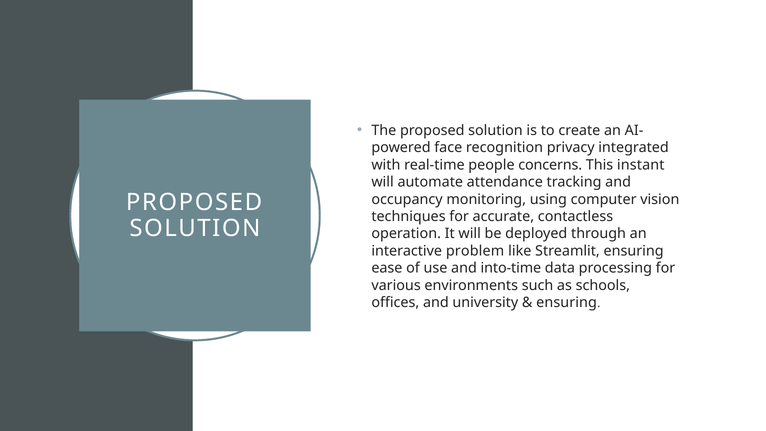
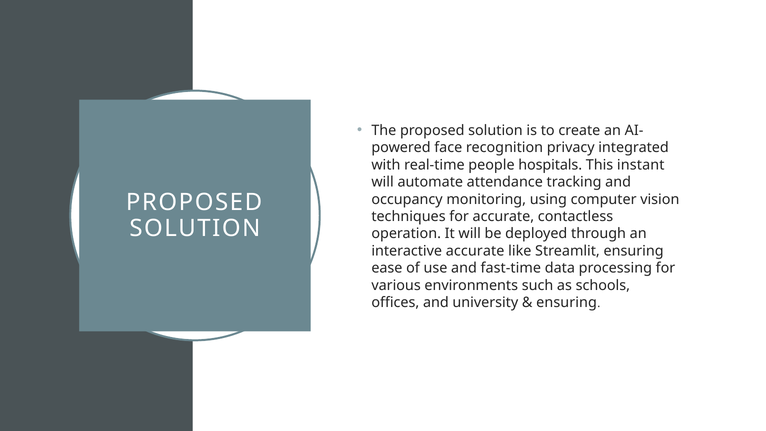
concerns: concerns -> hospitals
interactive problem: problem -> accurate
into-time: into-time -> fast-time
